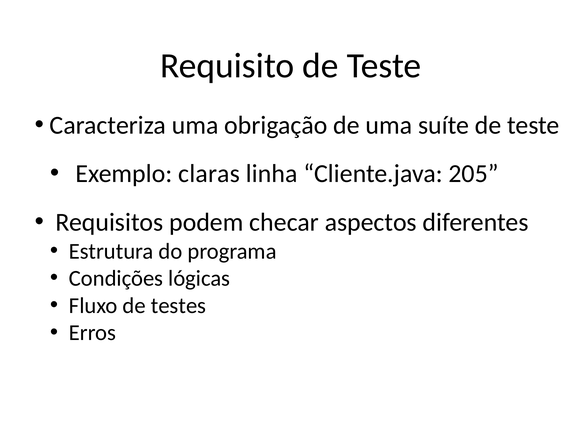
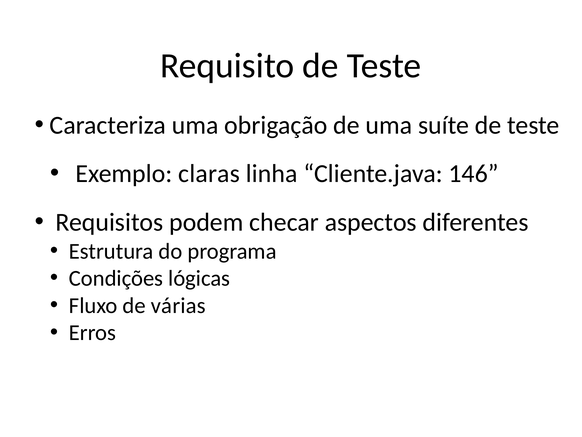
205: 205 -> 146
testes: testes -> várias
